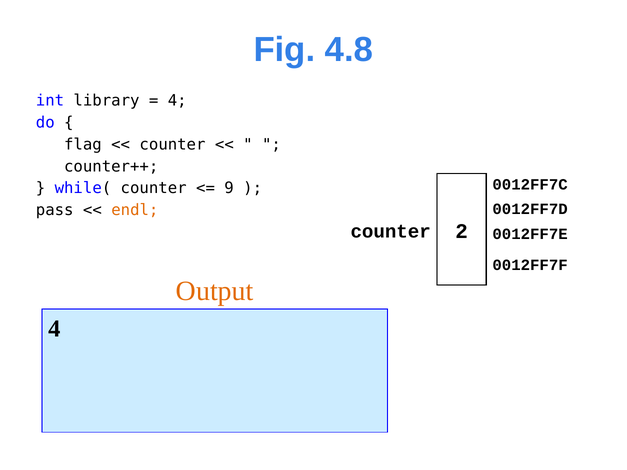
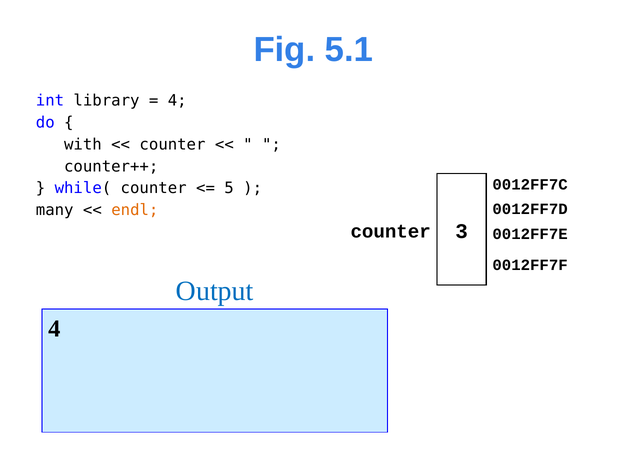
4.8: 4.8 -> 5.1
flag: flag -> with
9: 9 -> 5
pass: pass -> many
2: 2 -> 3
Output colour: orange -> blue
